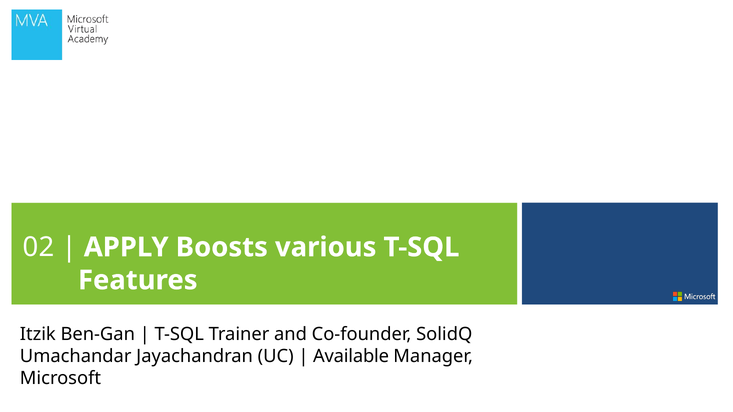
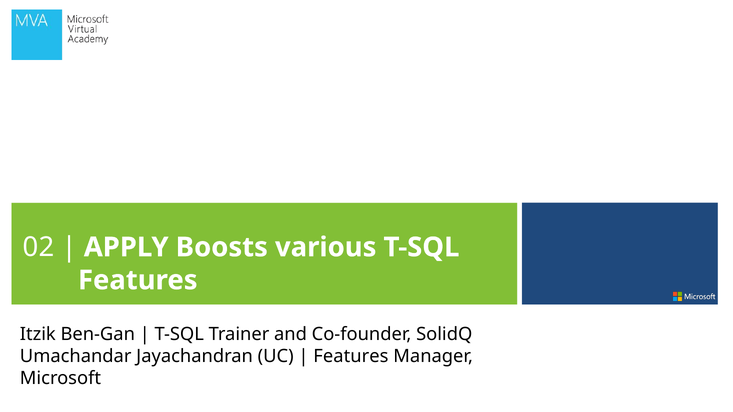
Available at (351, 356): Available -> Features
